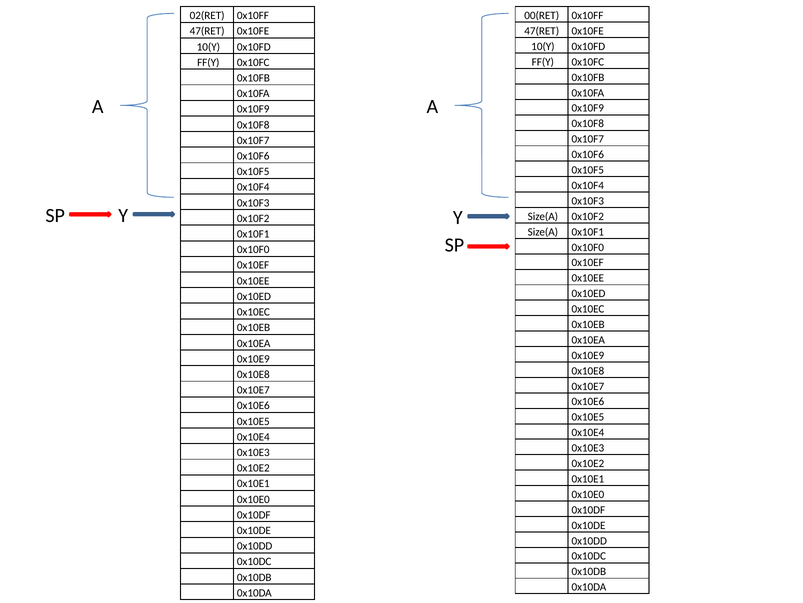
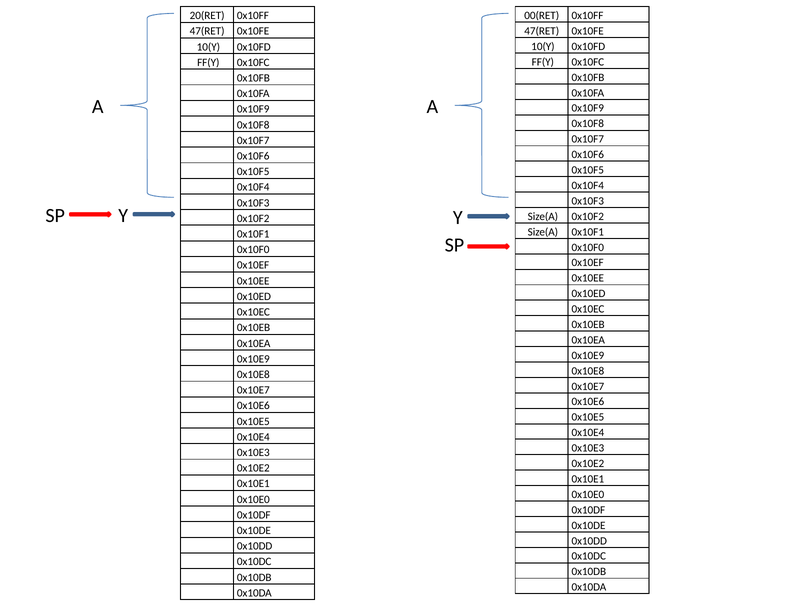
02(RET: 02(RET -> 20(RET
